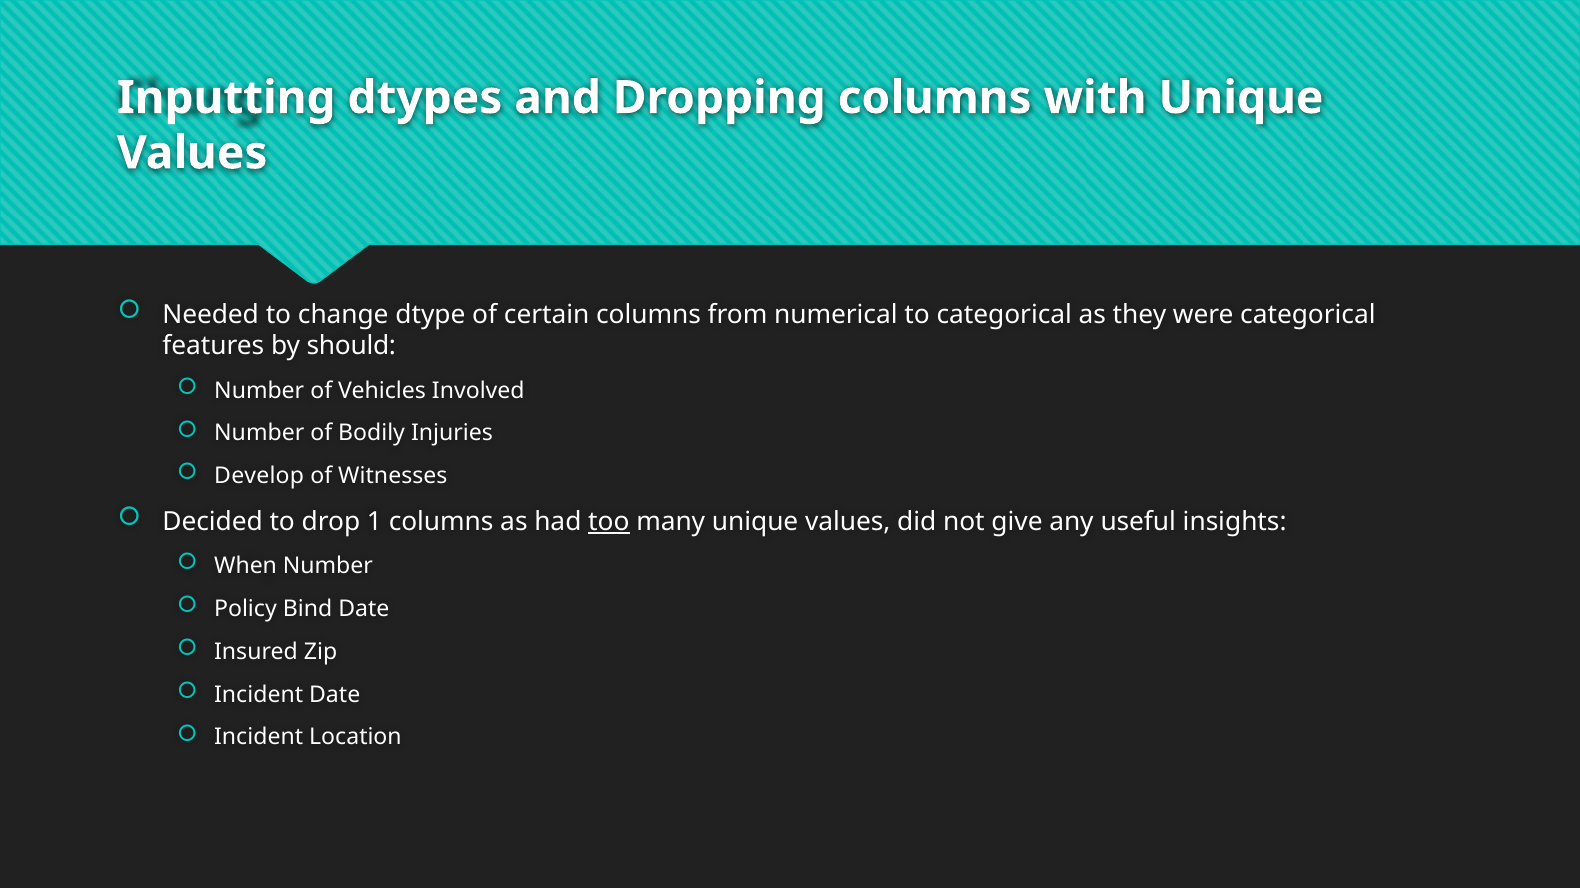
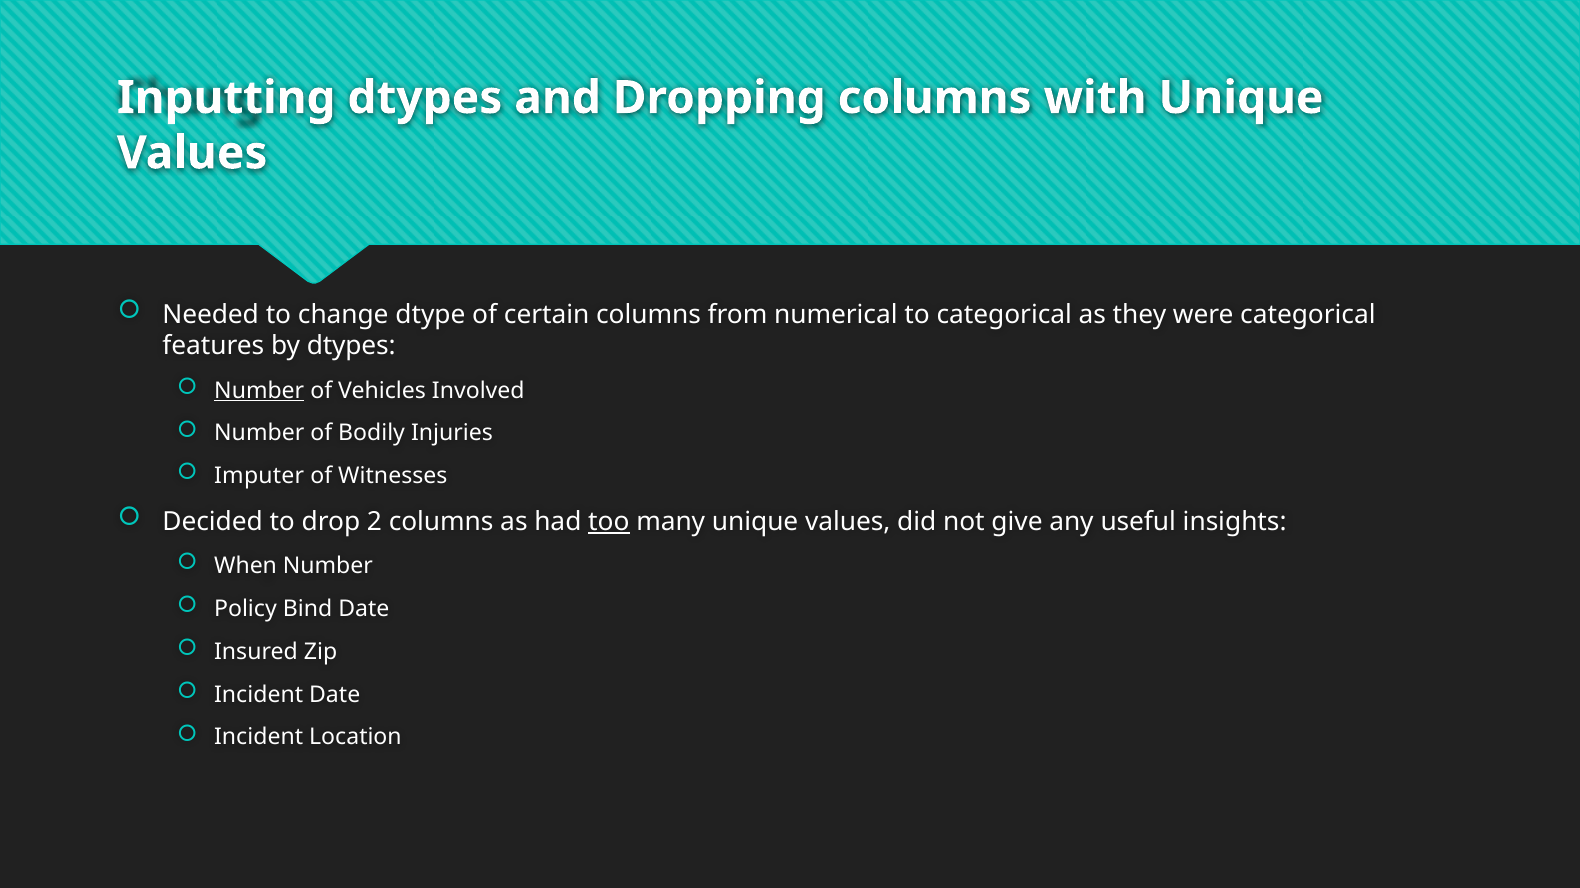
by should: should -> dtypes
Number at (259, 391) underline: none -> present
Develop: Develop -> Imputer
1: 1 -> 2
